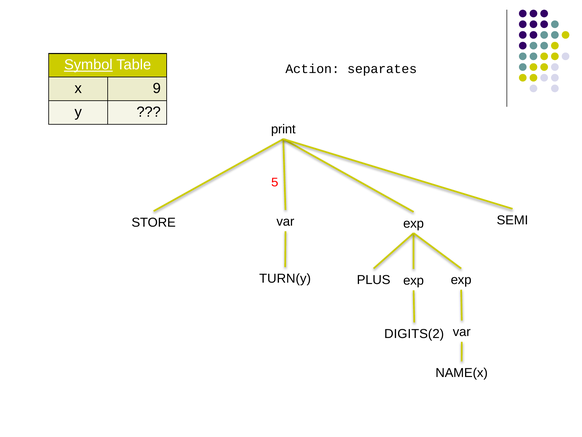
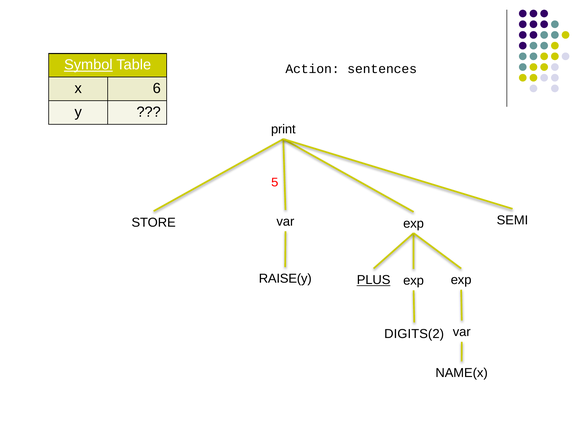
separates: separates -> sentences
9: 9 -> 6
TURN(y: TURN(y -> RAISE(y
PLUS underline: none -> present
